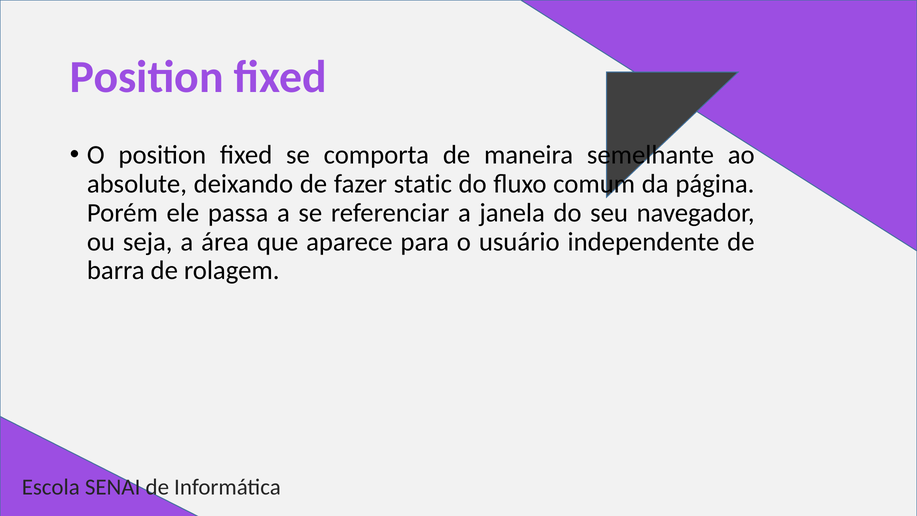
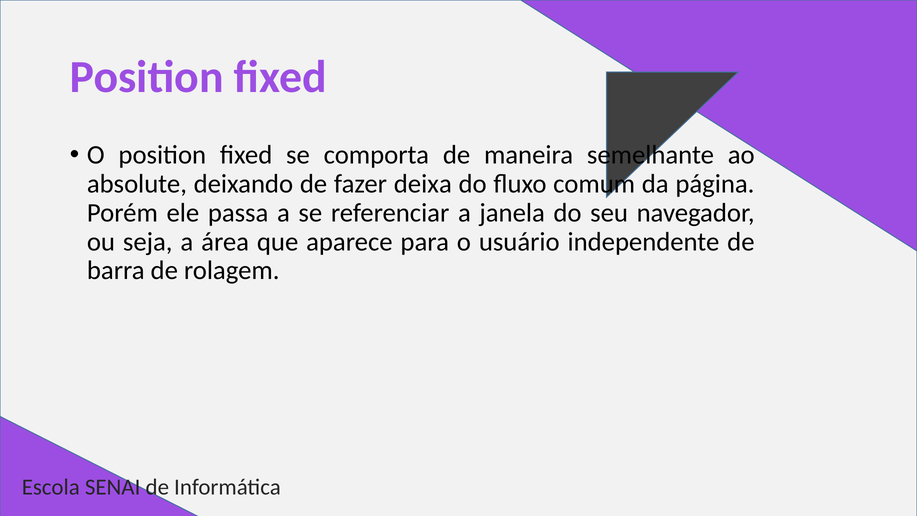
static: static -> deixa
